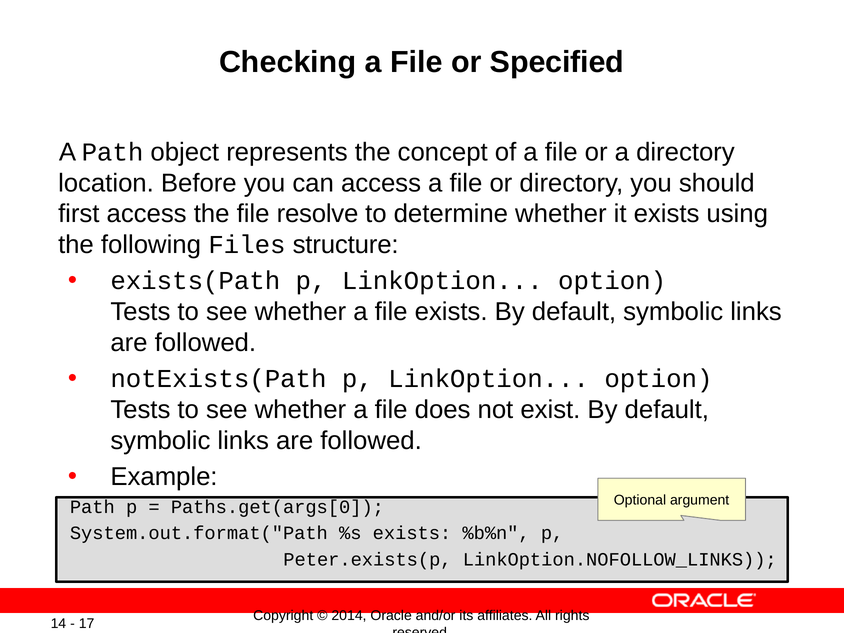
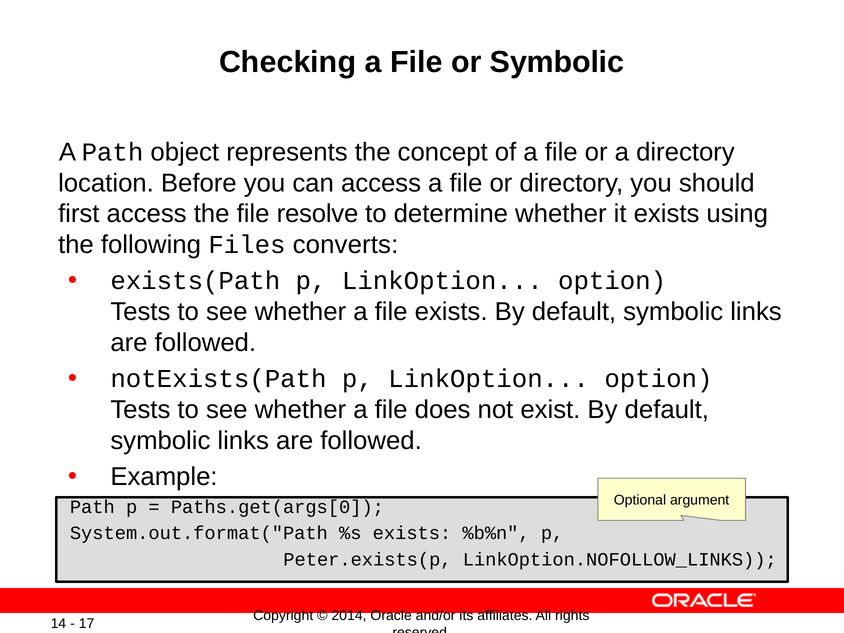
or Specified: Specified -> Symbolic
structure: structure -> converts
